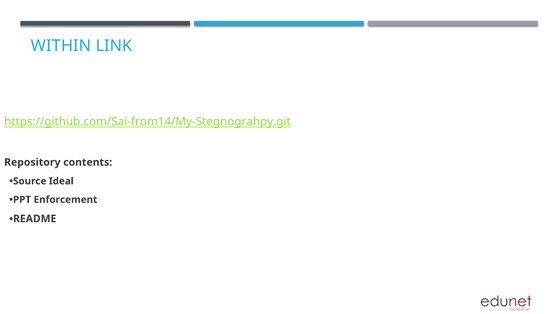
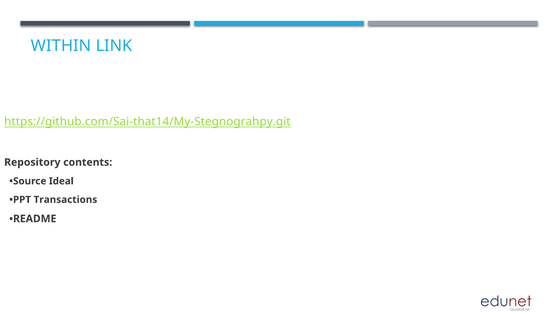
https://github.com/Sai-from14/My-Stegnograhpy.git: https://github.com/Sai-from14/My-Stegnograhpy.git -> https://github.com/Sai-that14/My-Stegnograhpy.git
Enforcement: Enforcement -> Transactions
